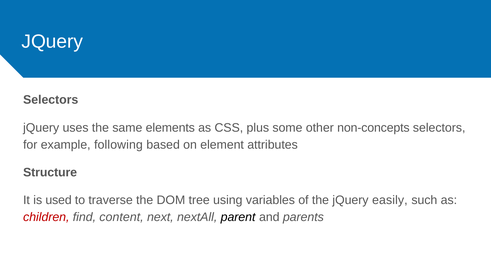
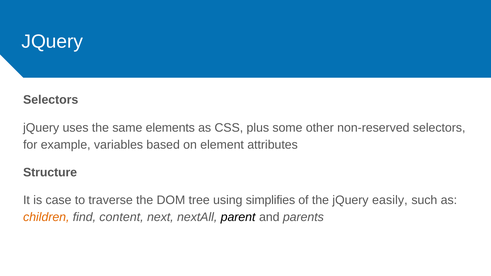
non-concepts: non-concepts -> non-reserved
following: following -> variables
used: used -> case
variables: variables -> simplifies
children colour: red -> orange
